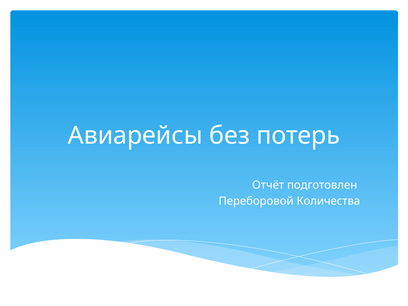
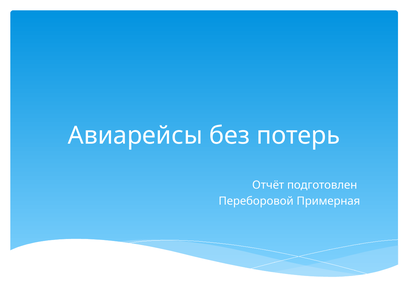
Количества: Количества -> Примерная
